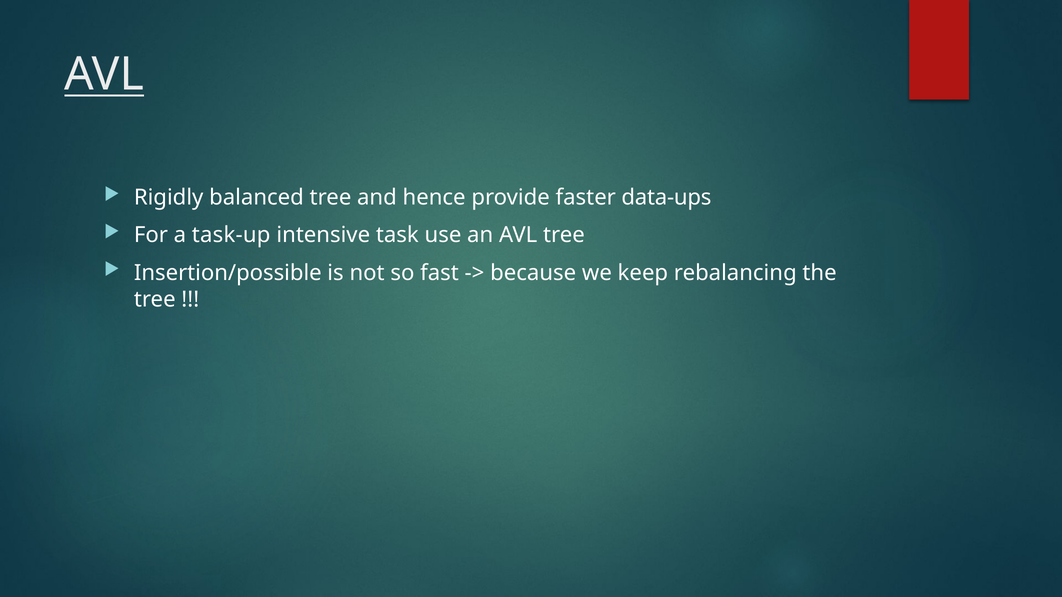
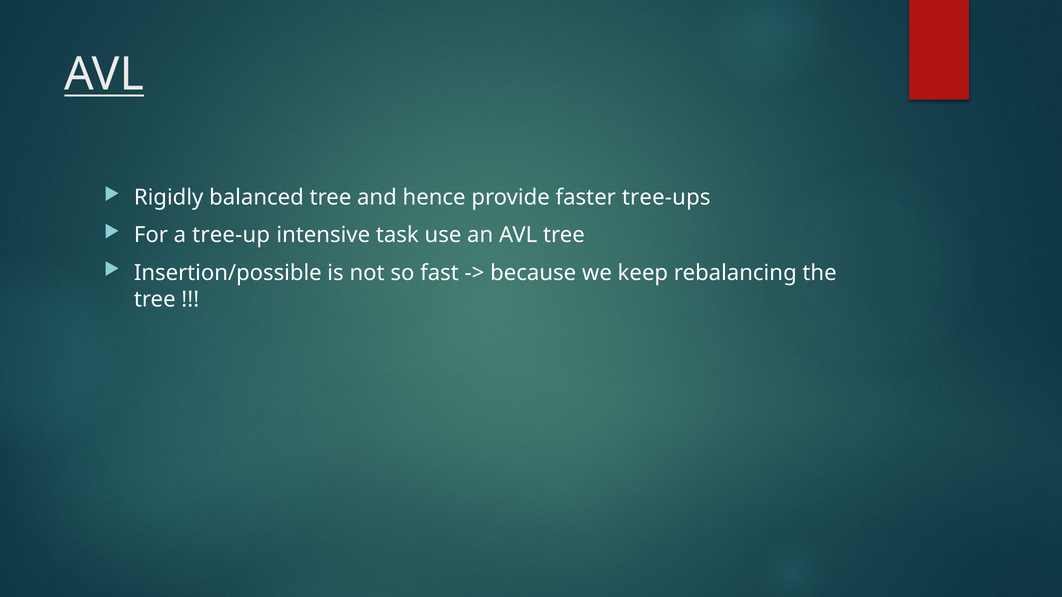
data-ups: data-ups -> tree-ups
task-up: task-up -> tree-up
